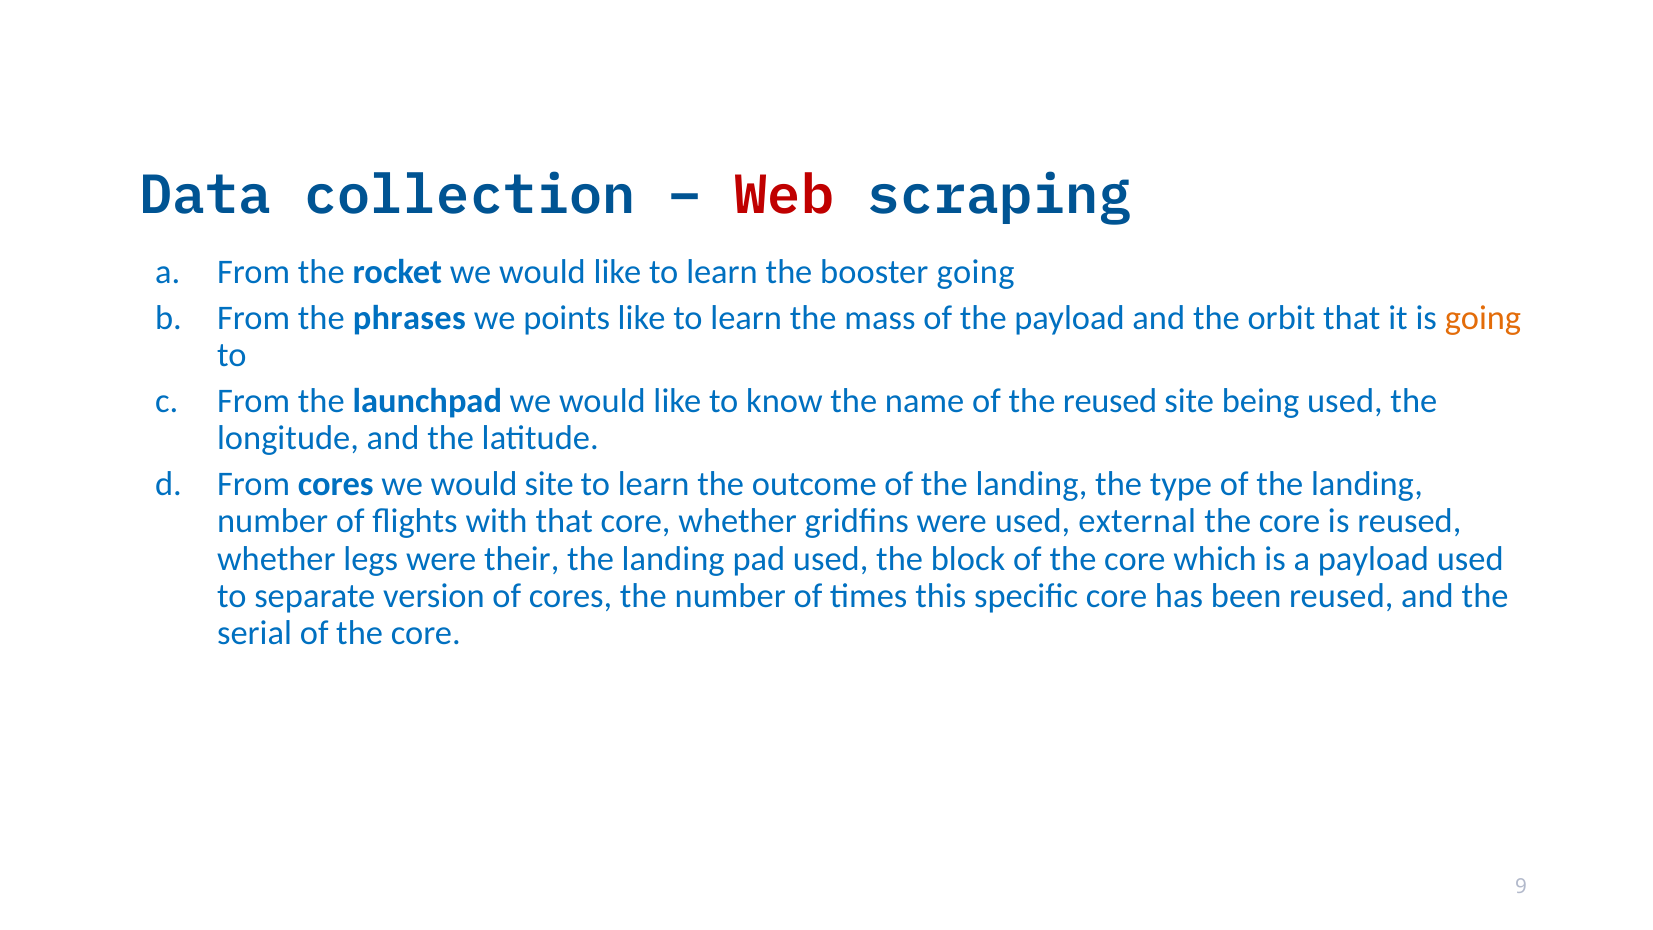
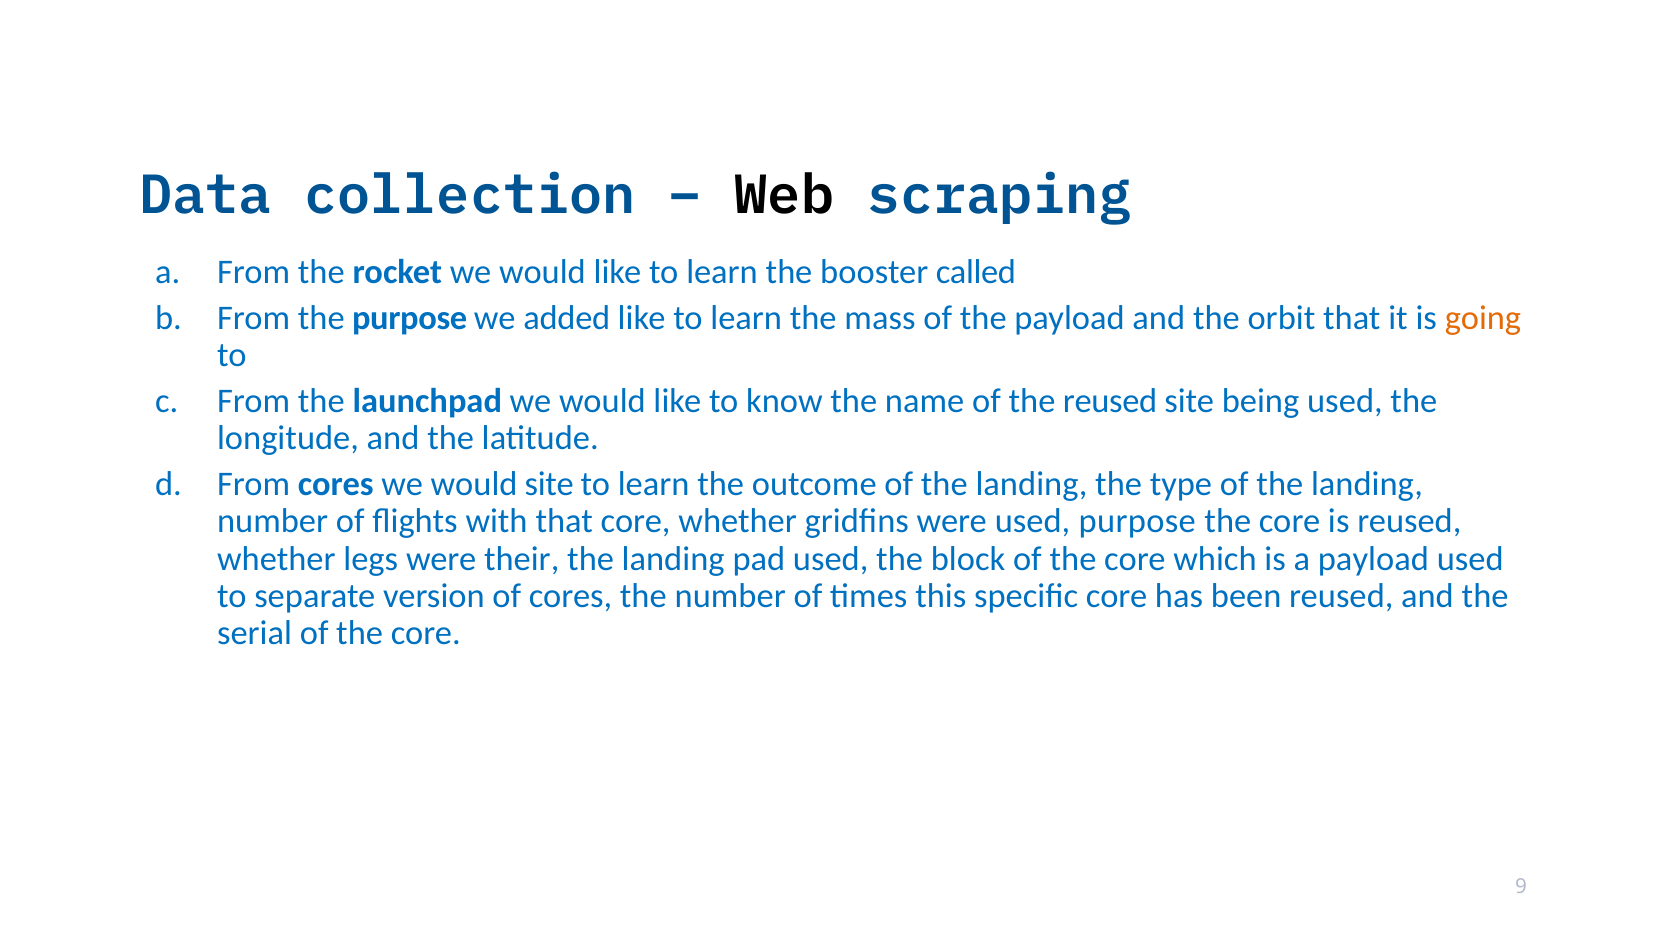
Web colour: red -> black
booster going: going -> called
the phrases: phrases -> purpose
points: points -> added
used external: external -> purpose
